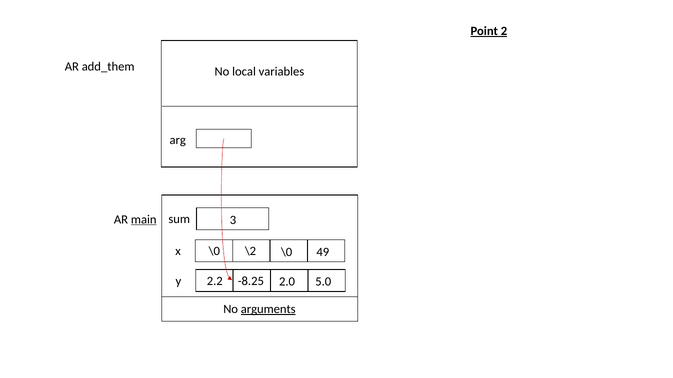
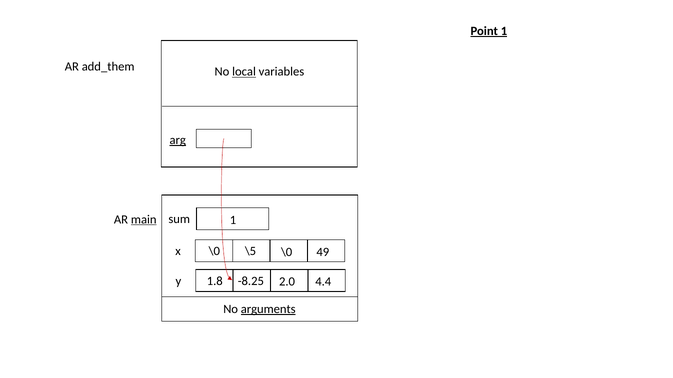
Point 2: 2 -> 1
local underline: none -> present
arg underline: none -> present
sum 3: 3 -> 1
\2: \2 -> \5
2.2: 2.2 -> 1.8
5.0: 5.0 -> 4.4
